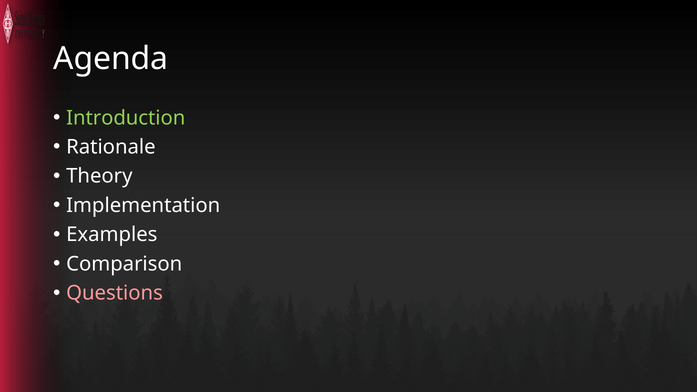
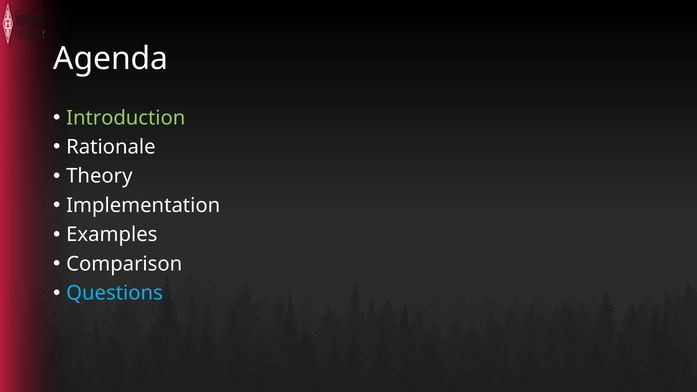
Questions colour: pink -> light blue
